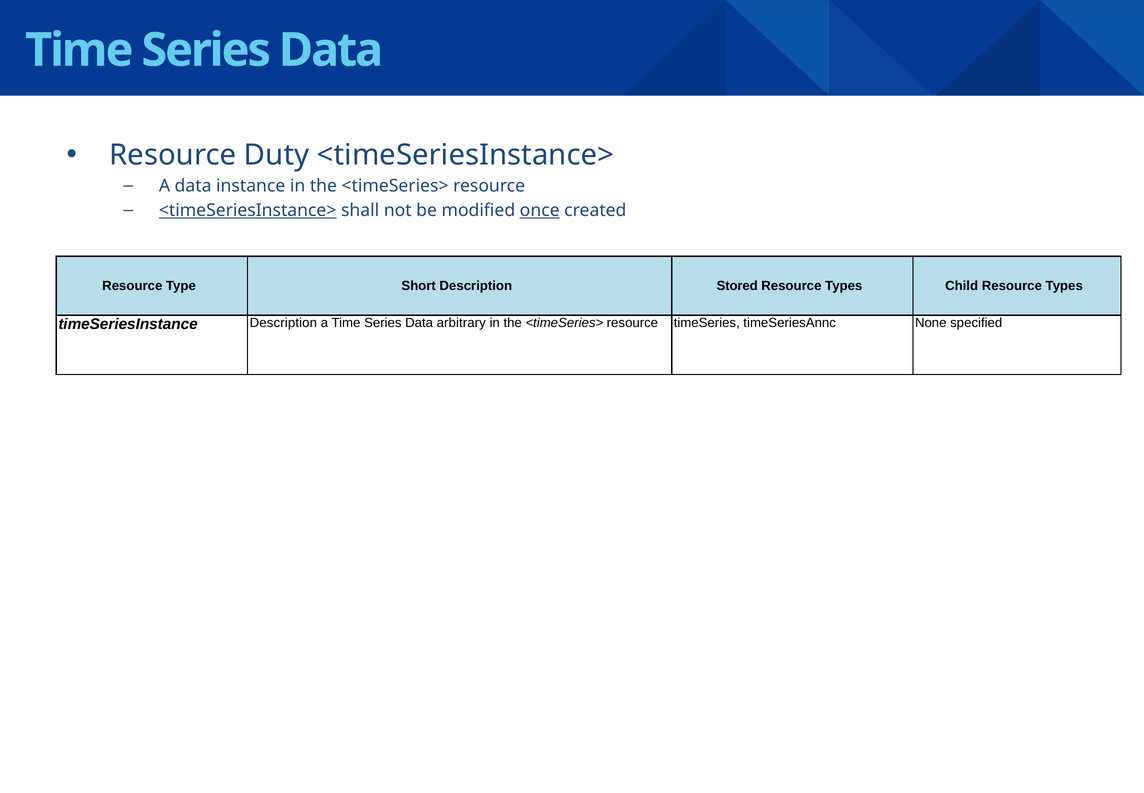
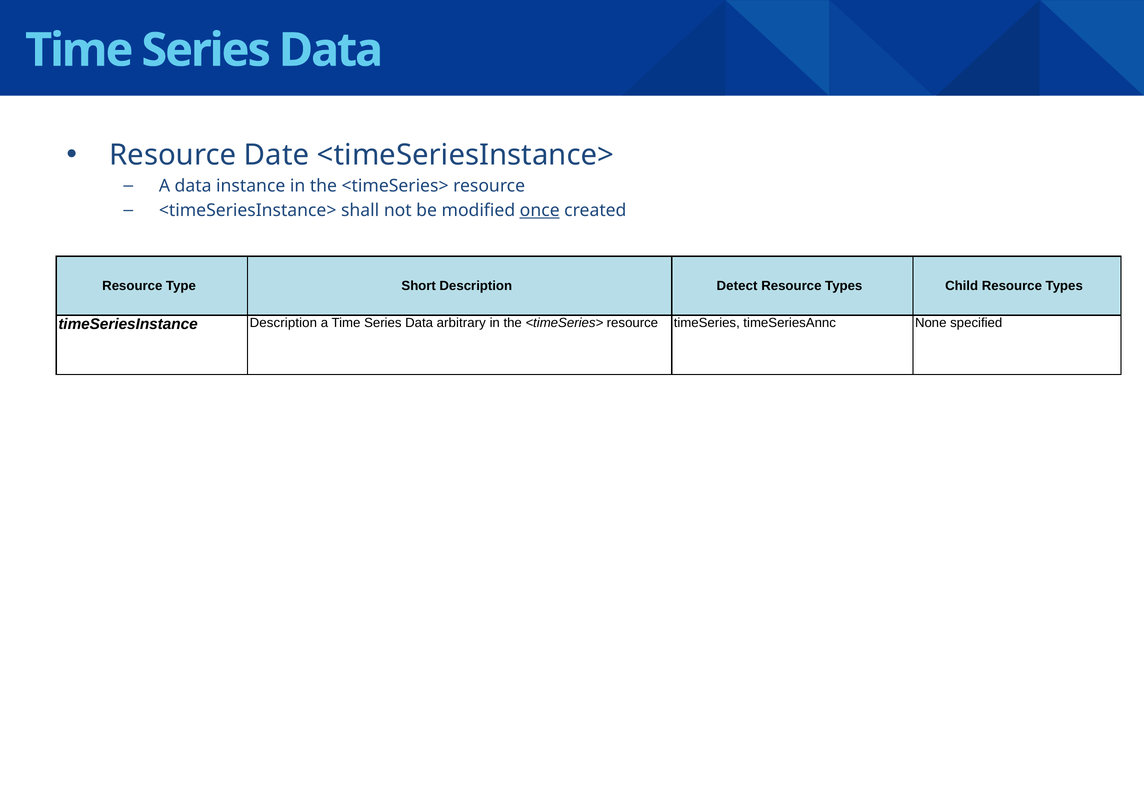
Duty: Duty -> Date
<timeSeriesInstance> at (248, 210) underline: present -> none
Stored: Stored -> Detect
